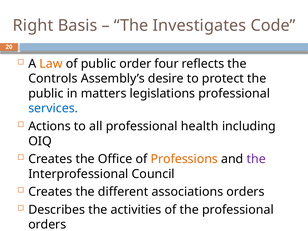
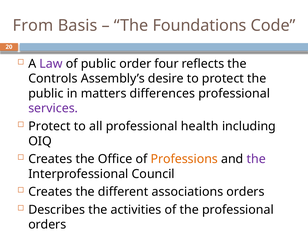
Right: Right -> From
Investigates: Investigates -> Foundations
Law colour: orange -> purple
legislations: legislations -> differences
services colour: blue -> purple
Actions at (50, 126): Actions -> Protect
